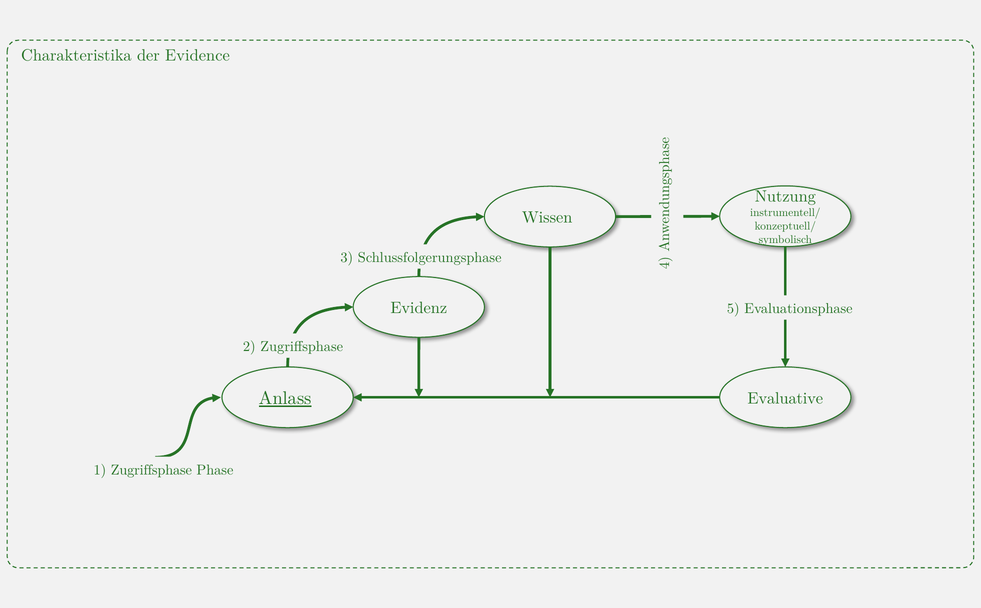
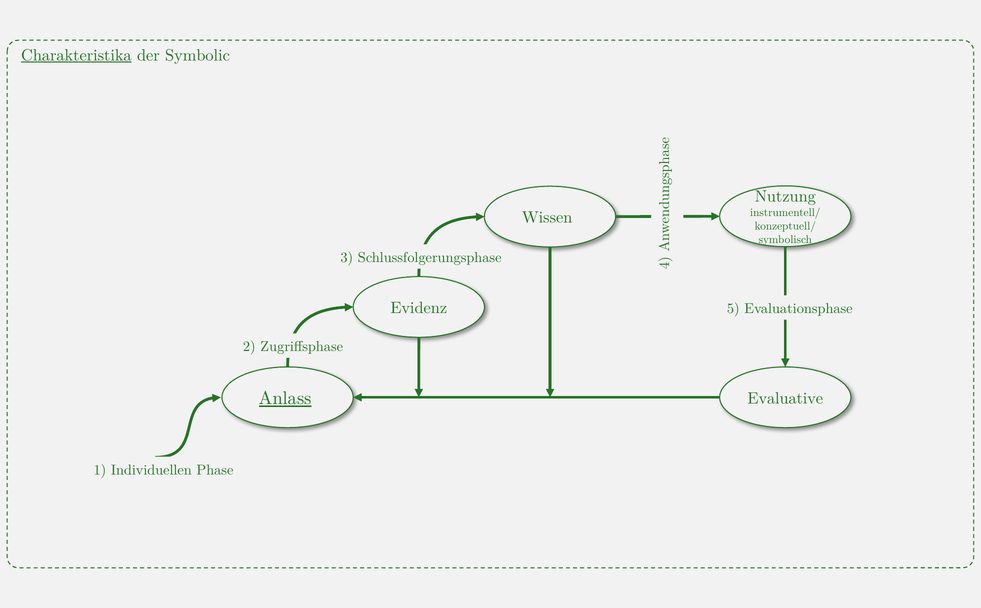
Charakteristika underline: none -> present
Evidence: Evidence -> Symbolic
1 Zugriffsphase: Zugriffsphase -> Individuellen
